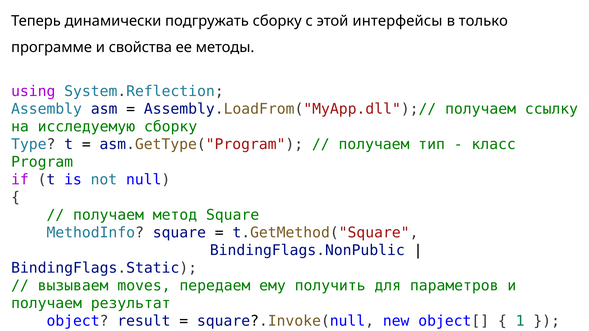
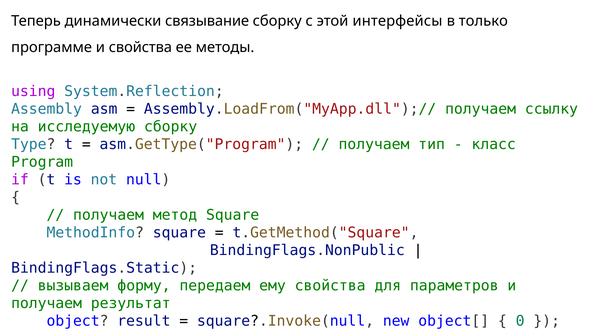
подгружать: подгружать -> связывание
moves: moves -> форму
ему получить: получить -> свойства
1: 1 -> 0
